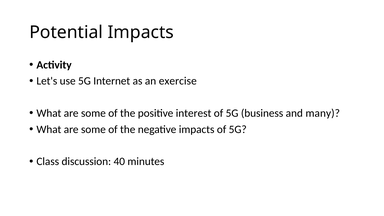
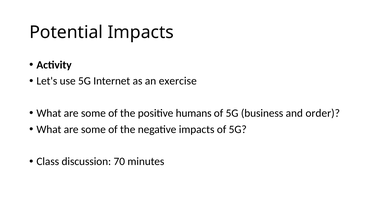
interest: interest -> humans
many: many -> order
40: 40 -> 70
